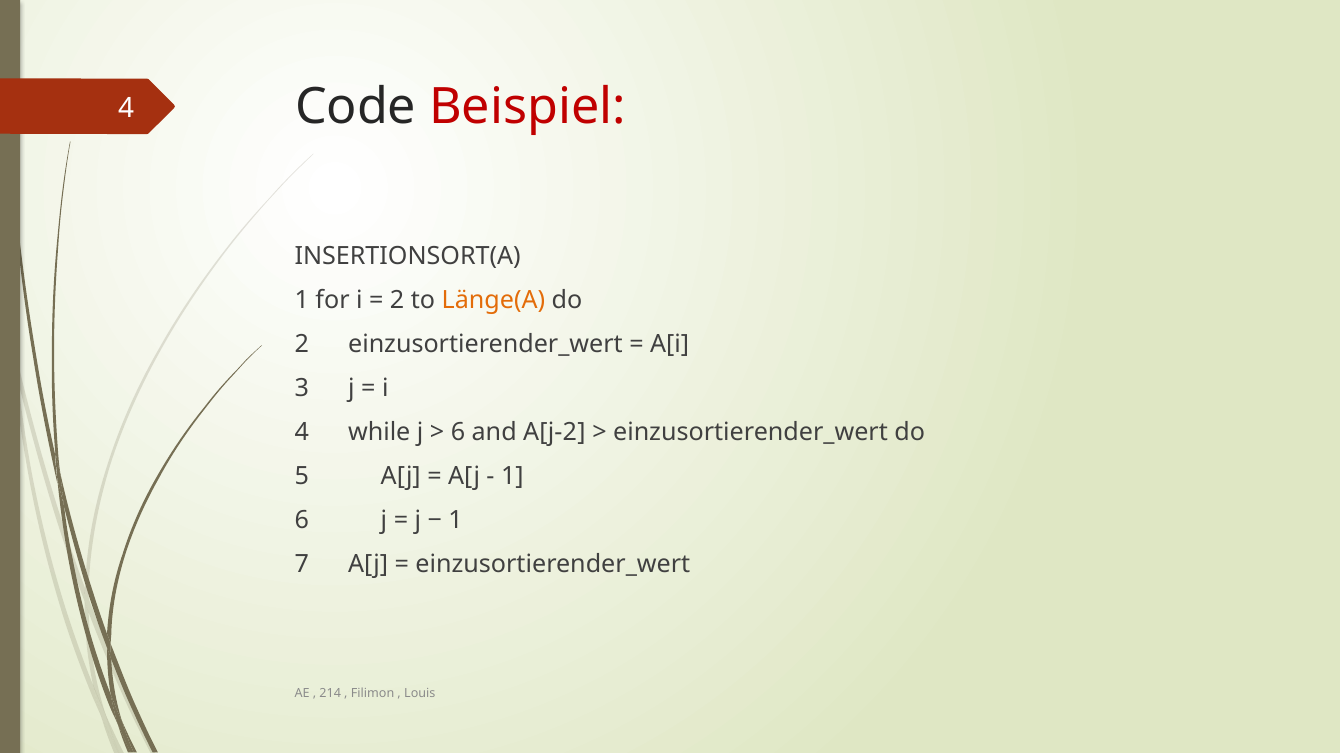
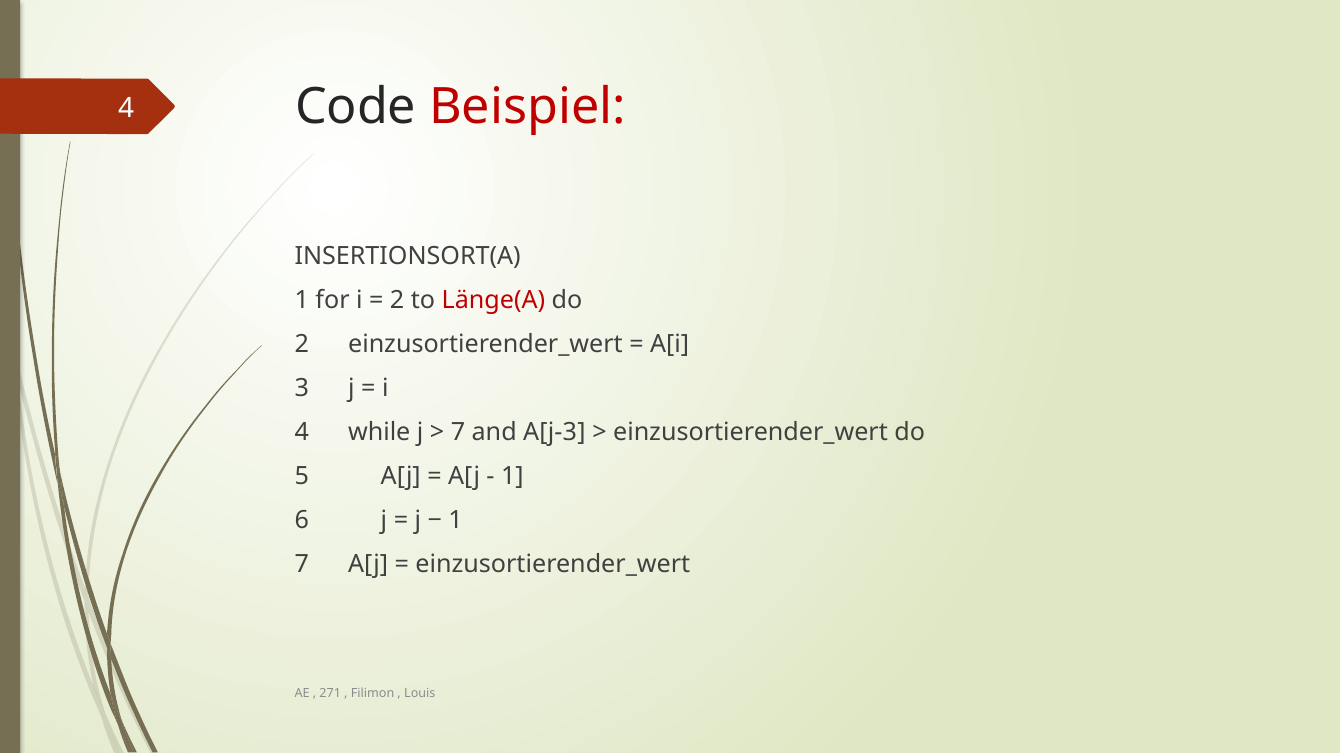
Länge(A colour: orange -> red
6 at (458, 433): 6 -> 7
A[j-2: A[j-2 -> A[j-3
214: 214 -> 271
